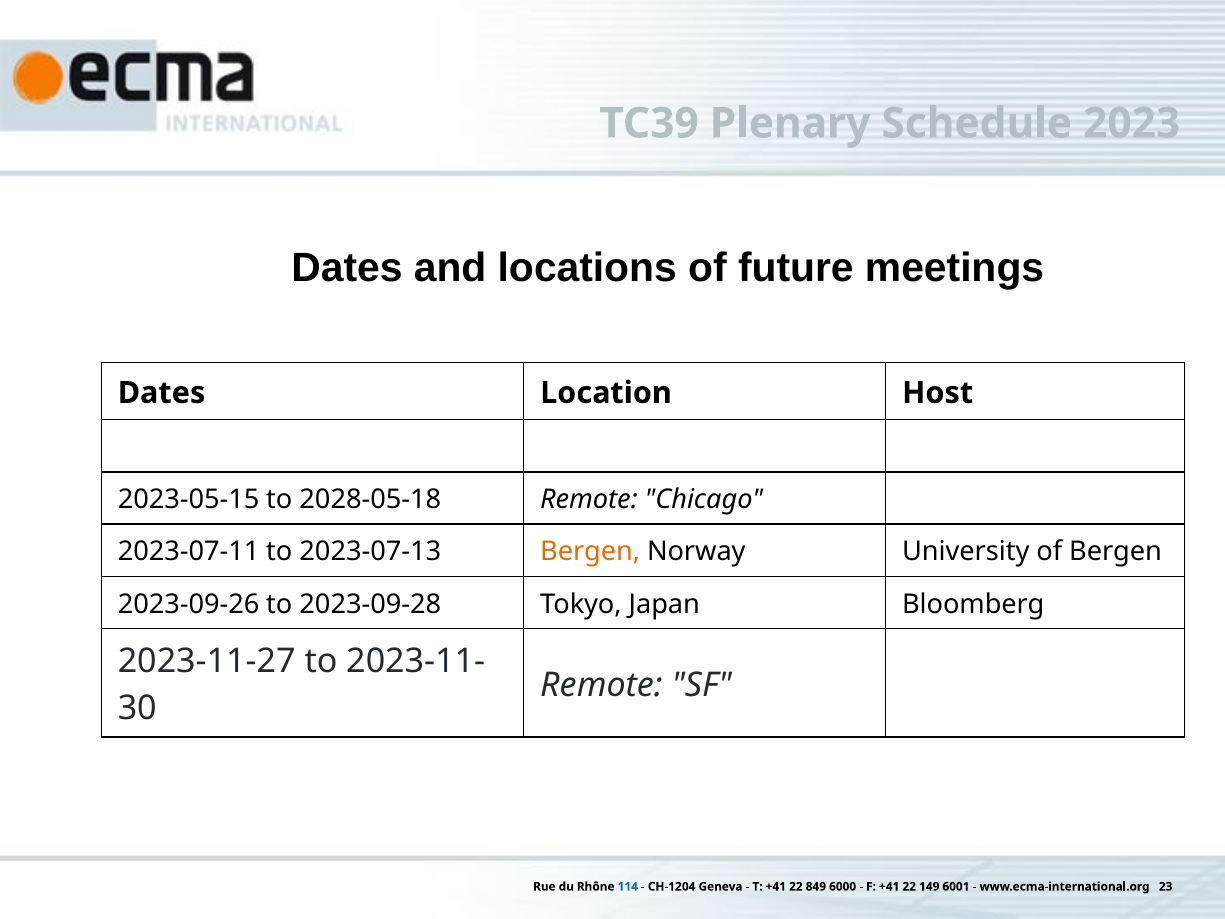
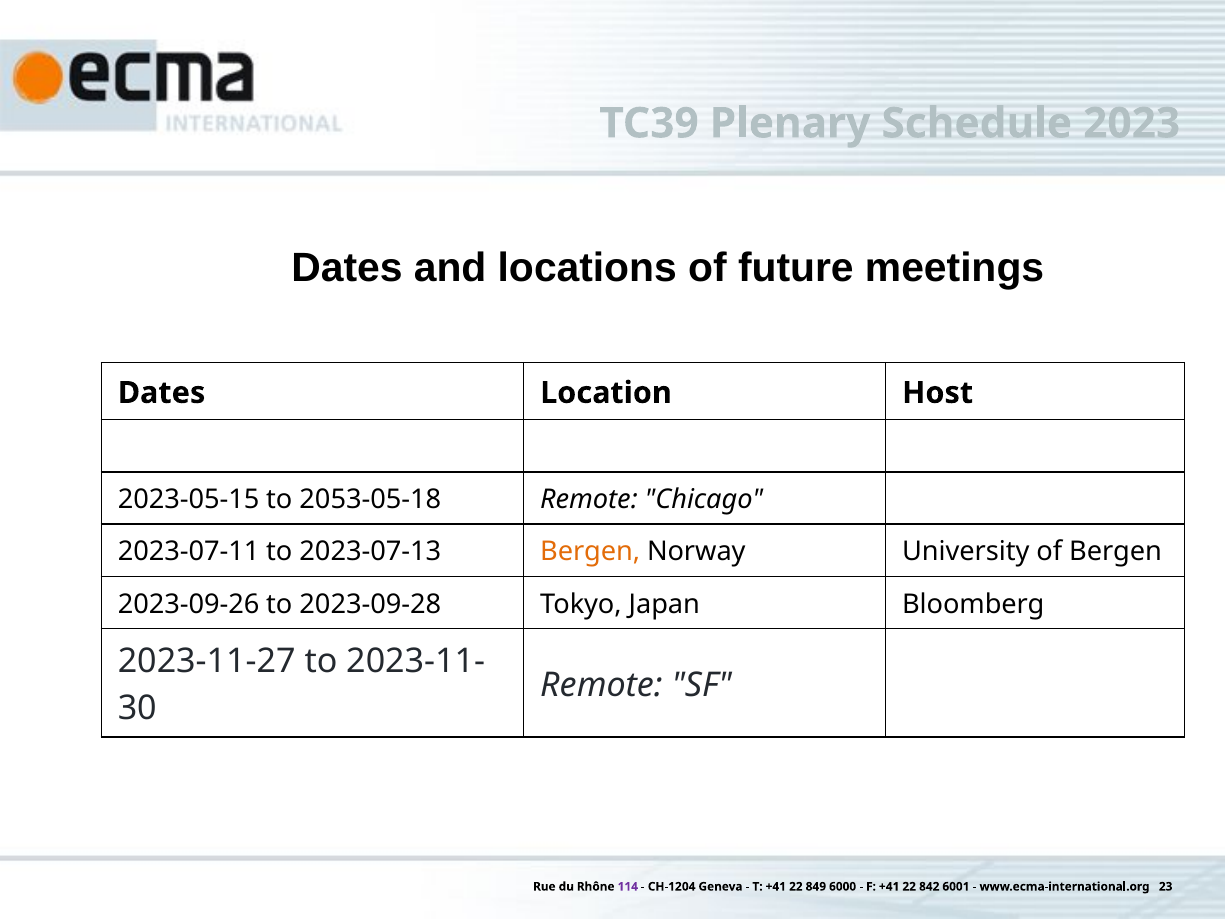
2028-05-18: 2028-05-18 -> 2053-05-18
114 colour: blue -> purple
149: 149 -> 842
